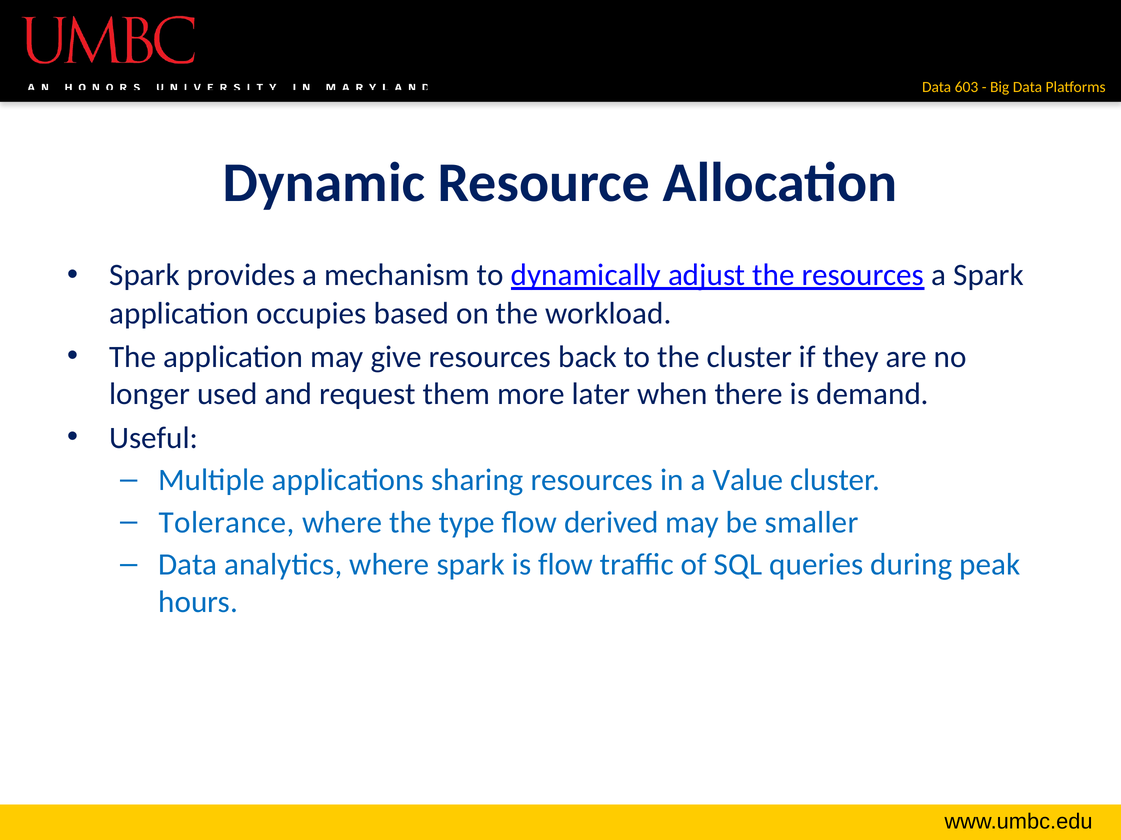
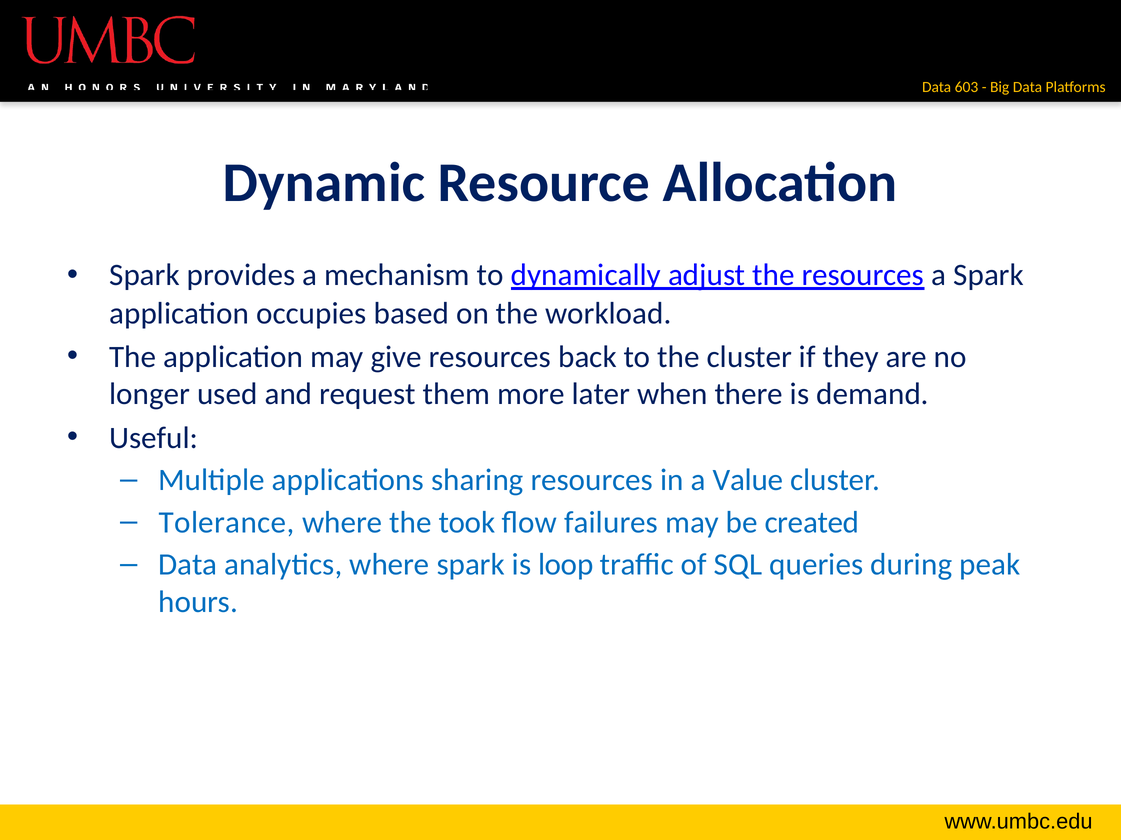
type: type -> took
derived: derived -> failures
smaller: smaller -> created
is flow: flow -> loop
